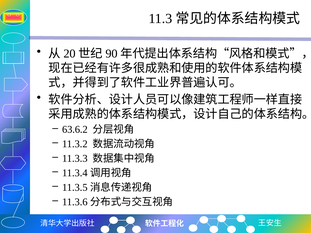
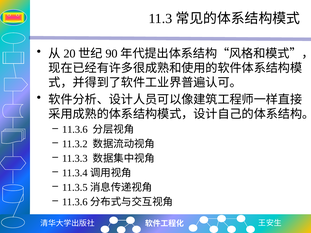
63.6.2: 63.6.2 -> 11.3.6
